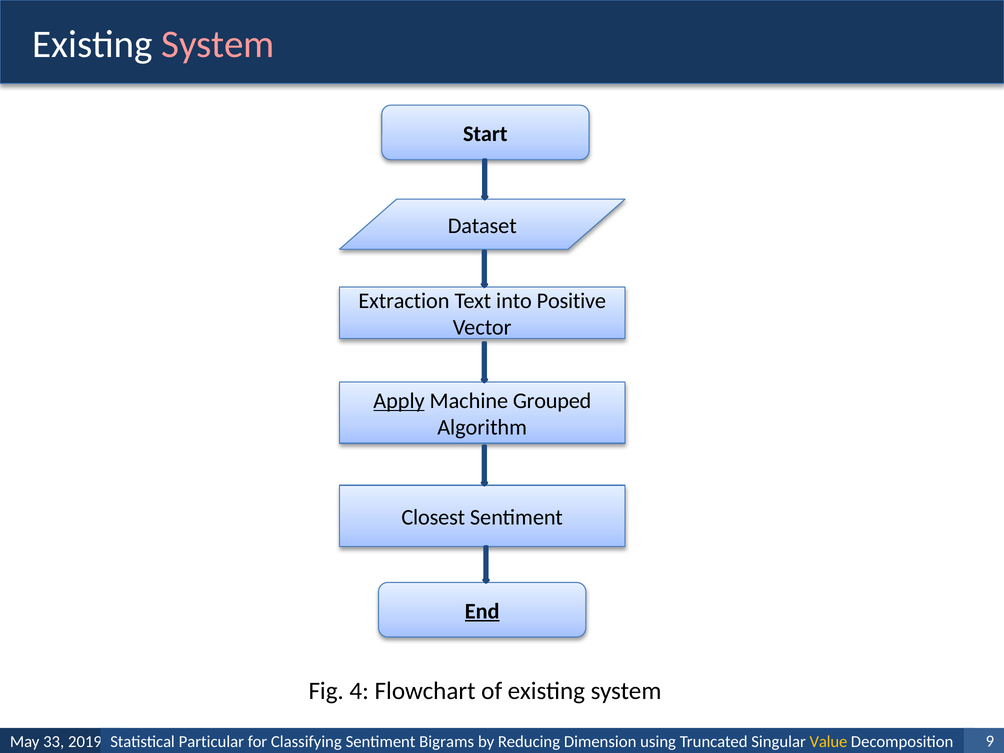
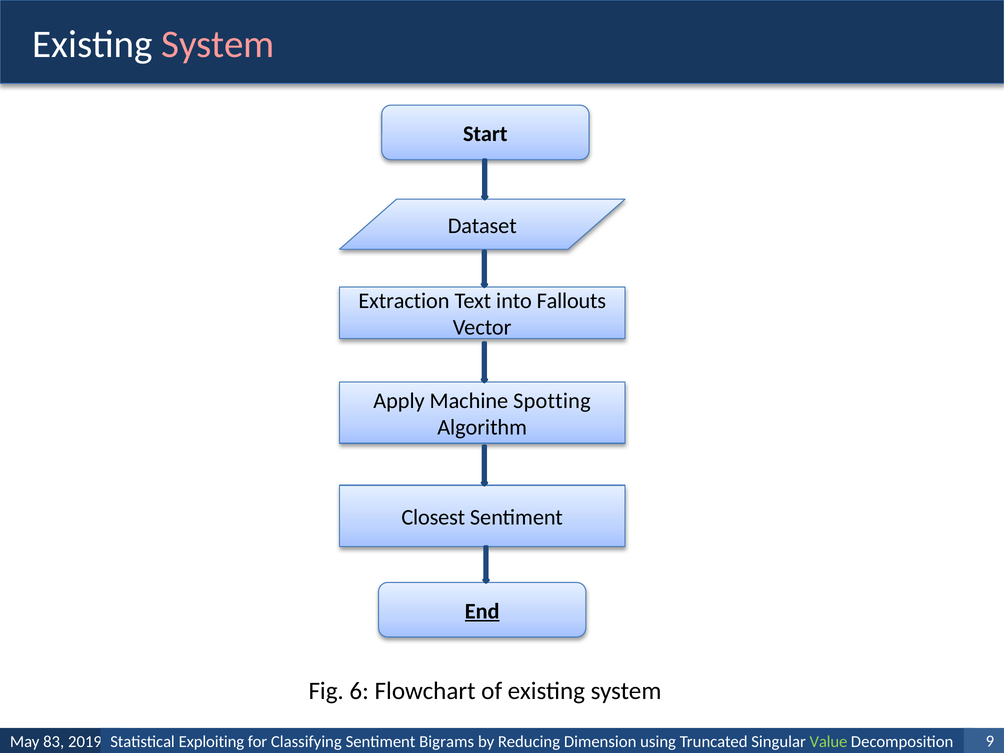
Positive: Positive -> Fallouts
Apply underline: present -> none
Grouped: Grouped -> Spotting
4: 4 -> 6
33: 33 -> 83
Particular: Particular -> Exploiting
Value colour: yellow -> light green
